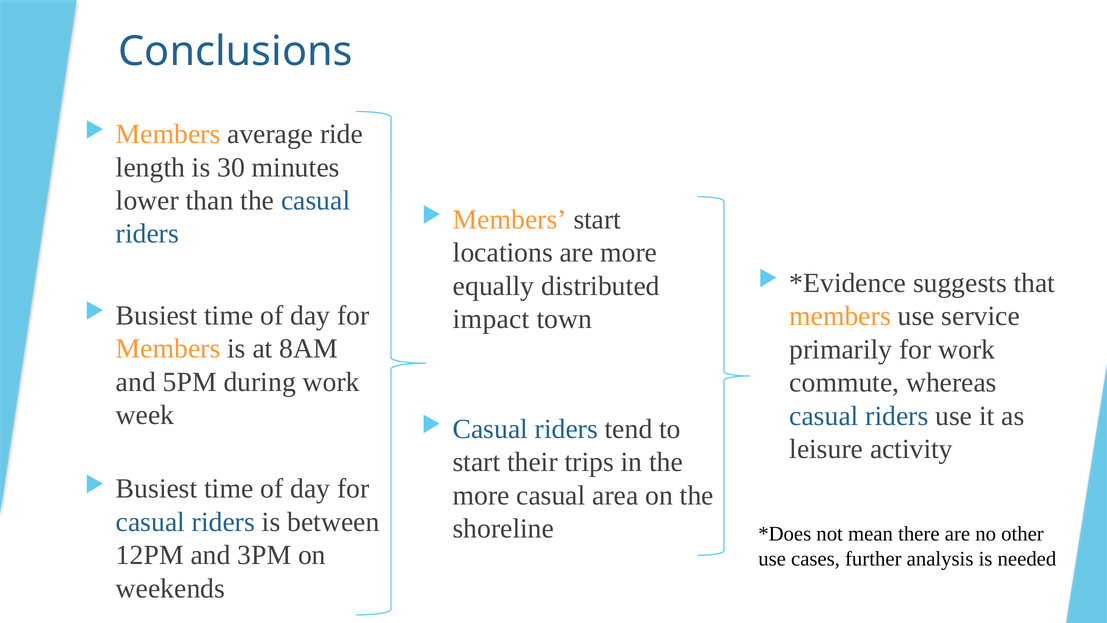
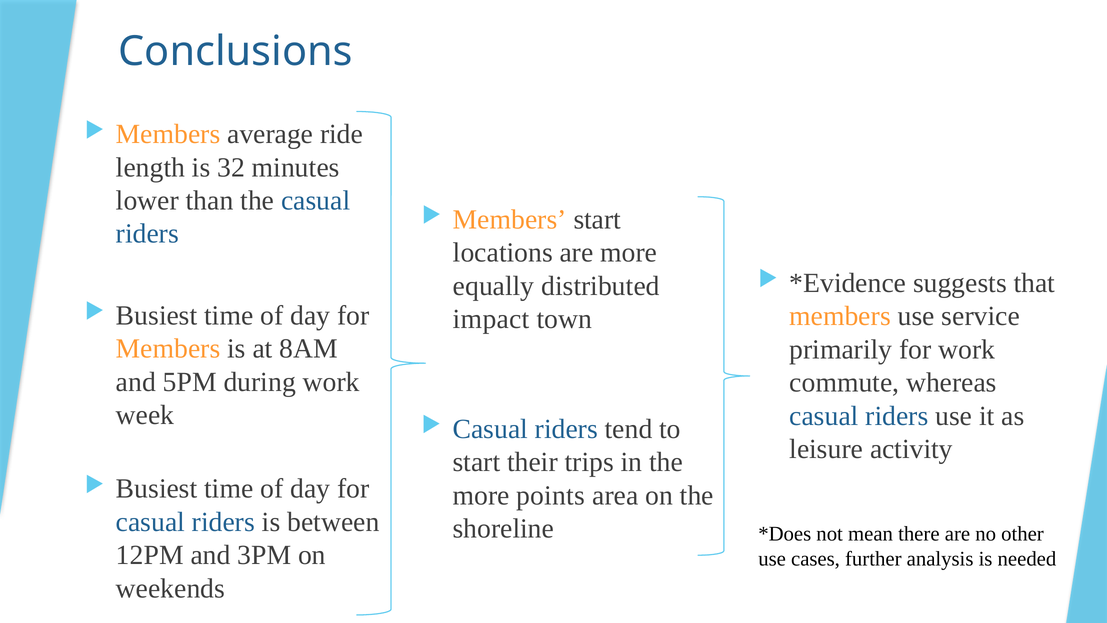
30: 30 -> 32
more casual: casual -> points
